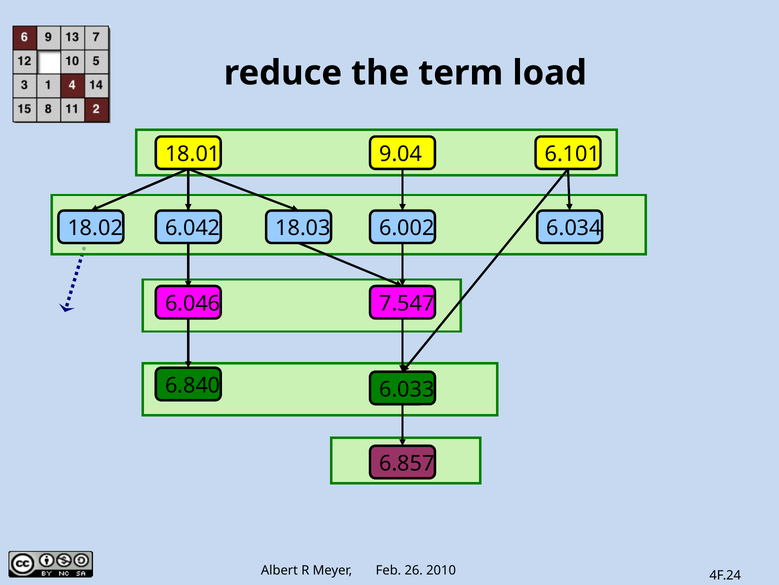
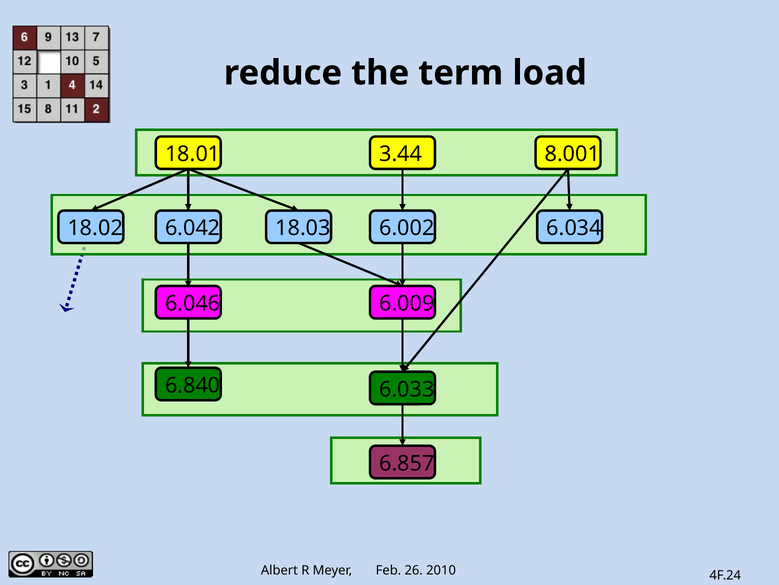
9.04: 9.04 -> 3.44
6.101: 6.101 -> 8.001
7.547: 7.547 -> 6.009
